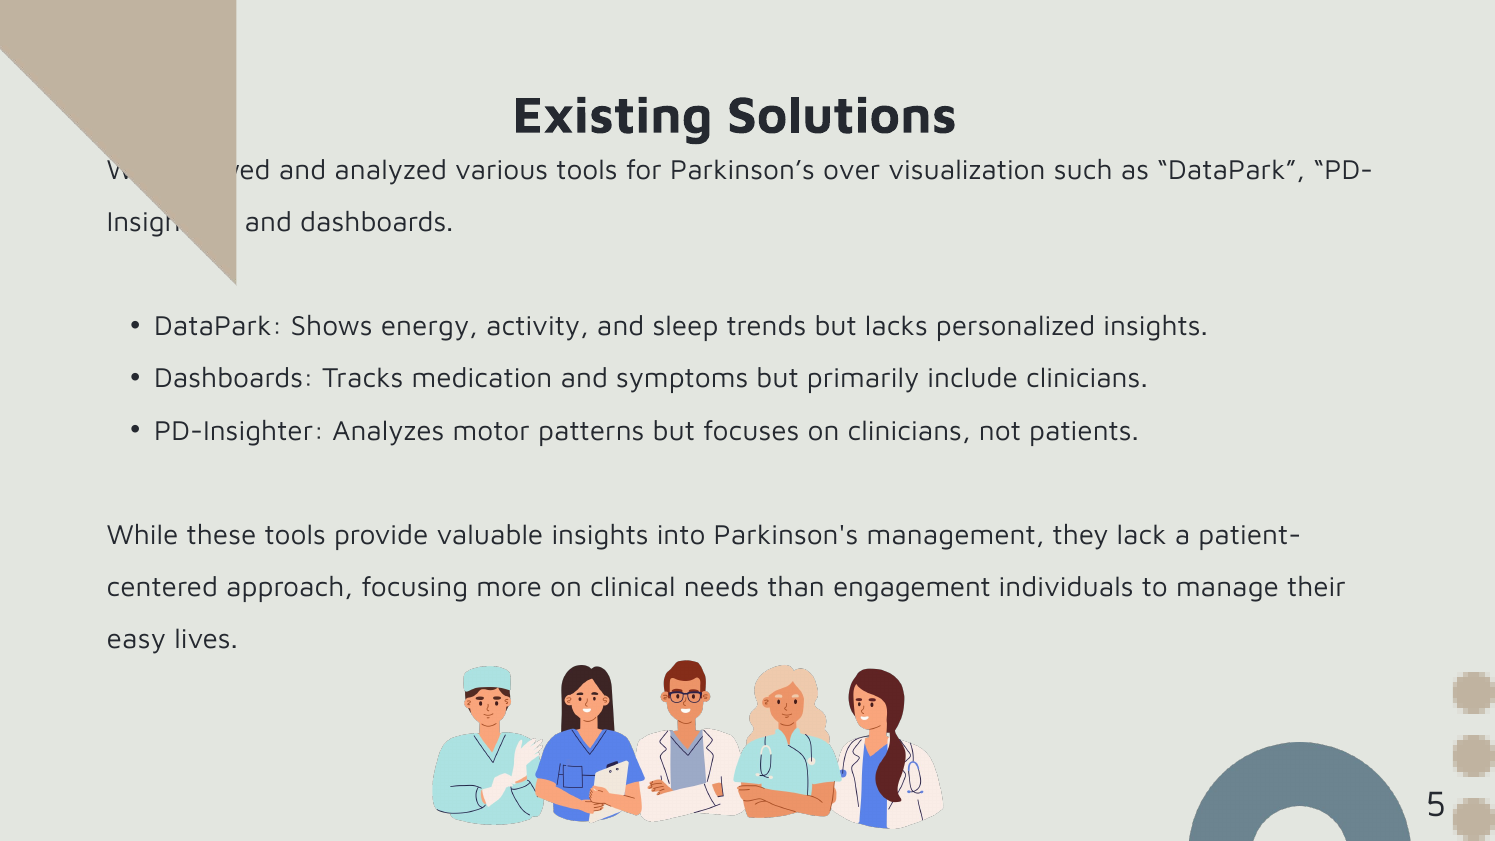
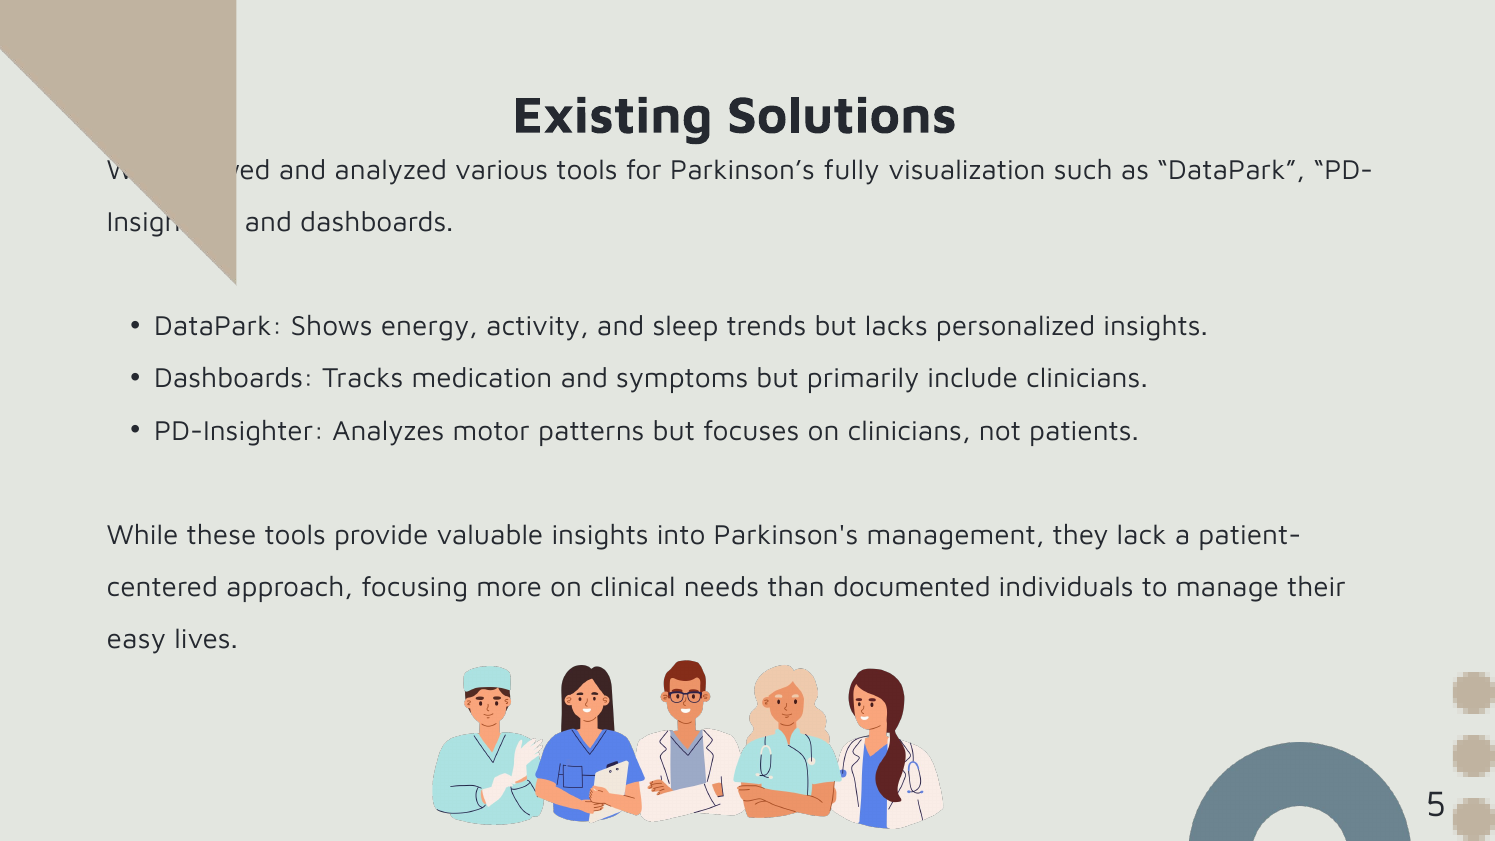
over: over -> fully
engagement: engagement -> documented
